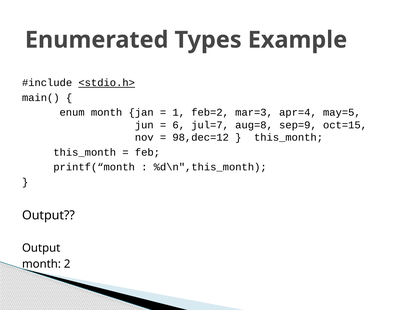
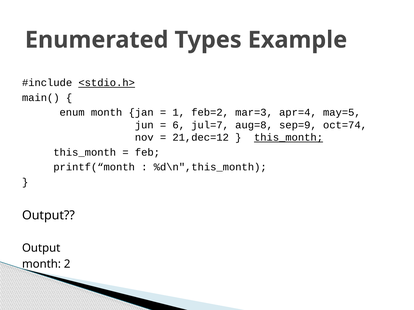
oct=15: oct=15 -> oct=74
98,dec=12: 98,dec=12 -> 21,dec=12
this_month at (289, 138) underline: none -> present
